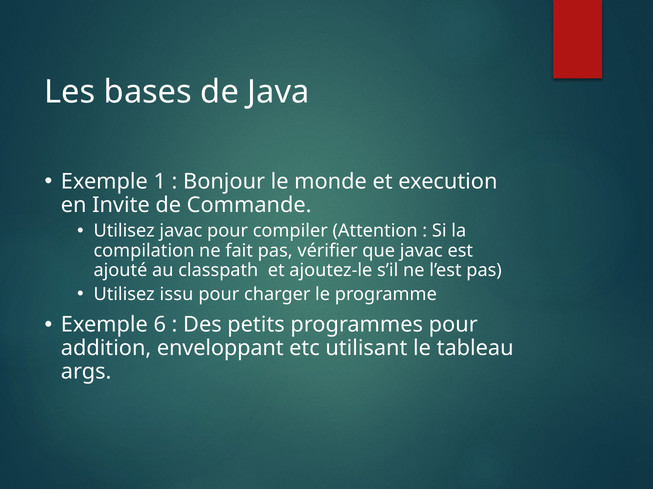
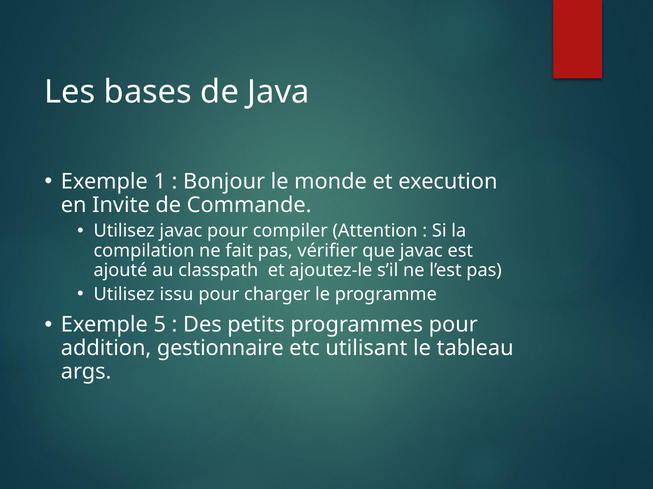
6: 6 -> 5
enveloppant: enveloppant -> gestionnaire
